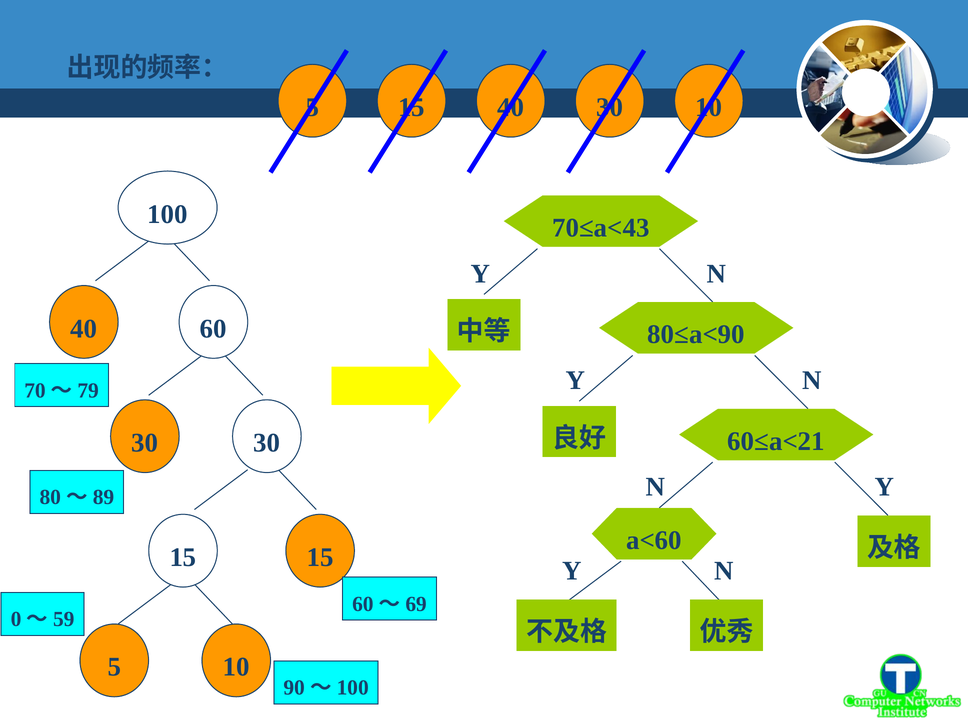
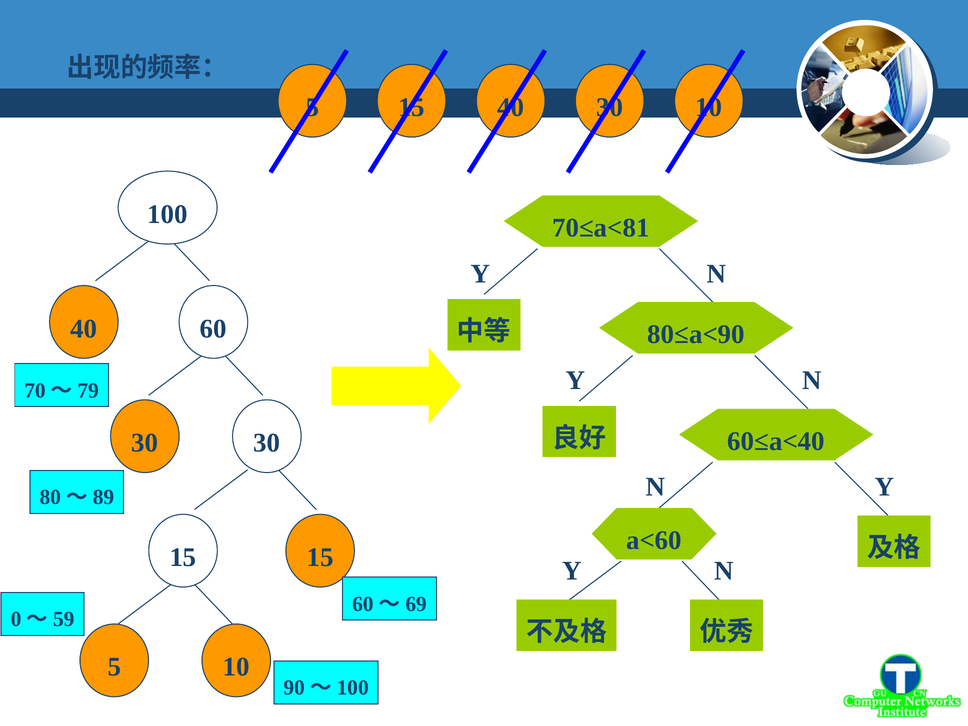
70≤a<43: 70≤a<43 -> 70≤a<81
60≤a<21: 60≤a<21 -> 60≤a<40
